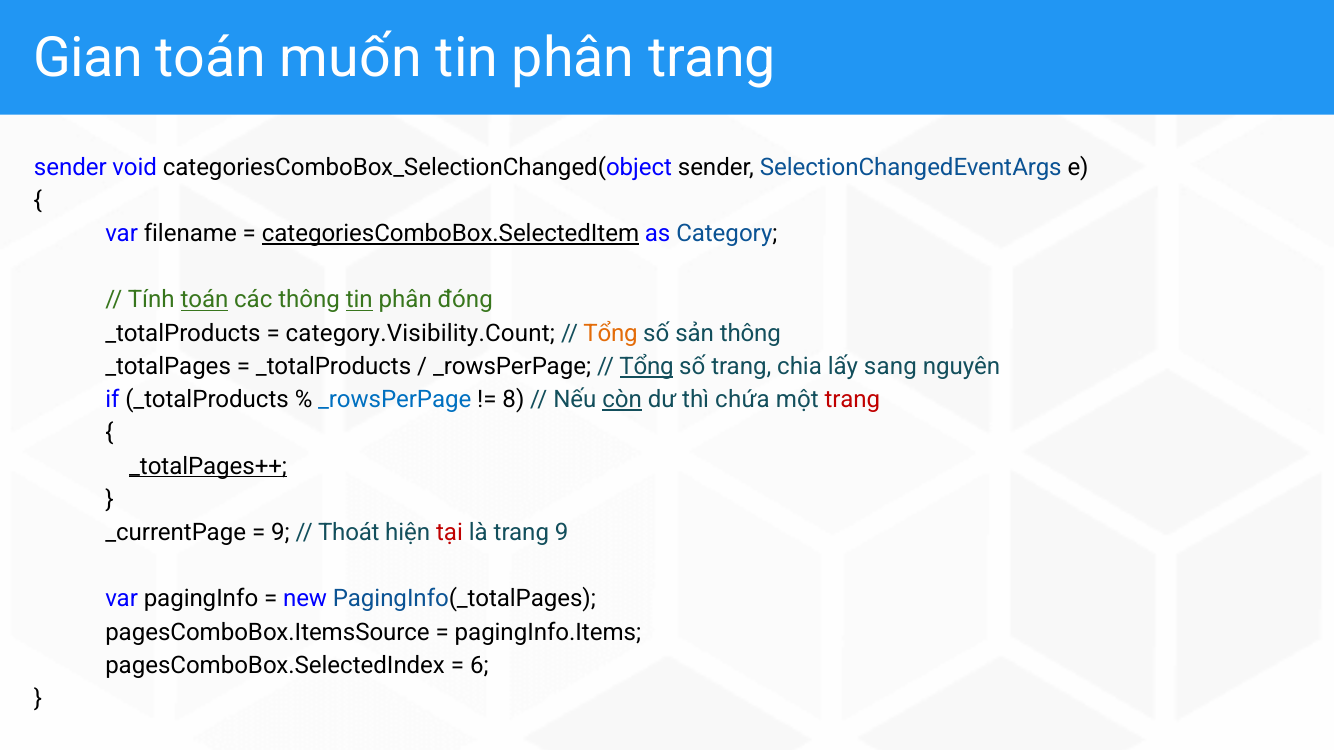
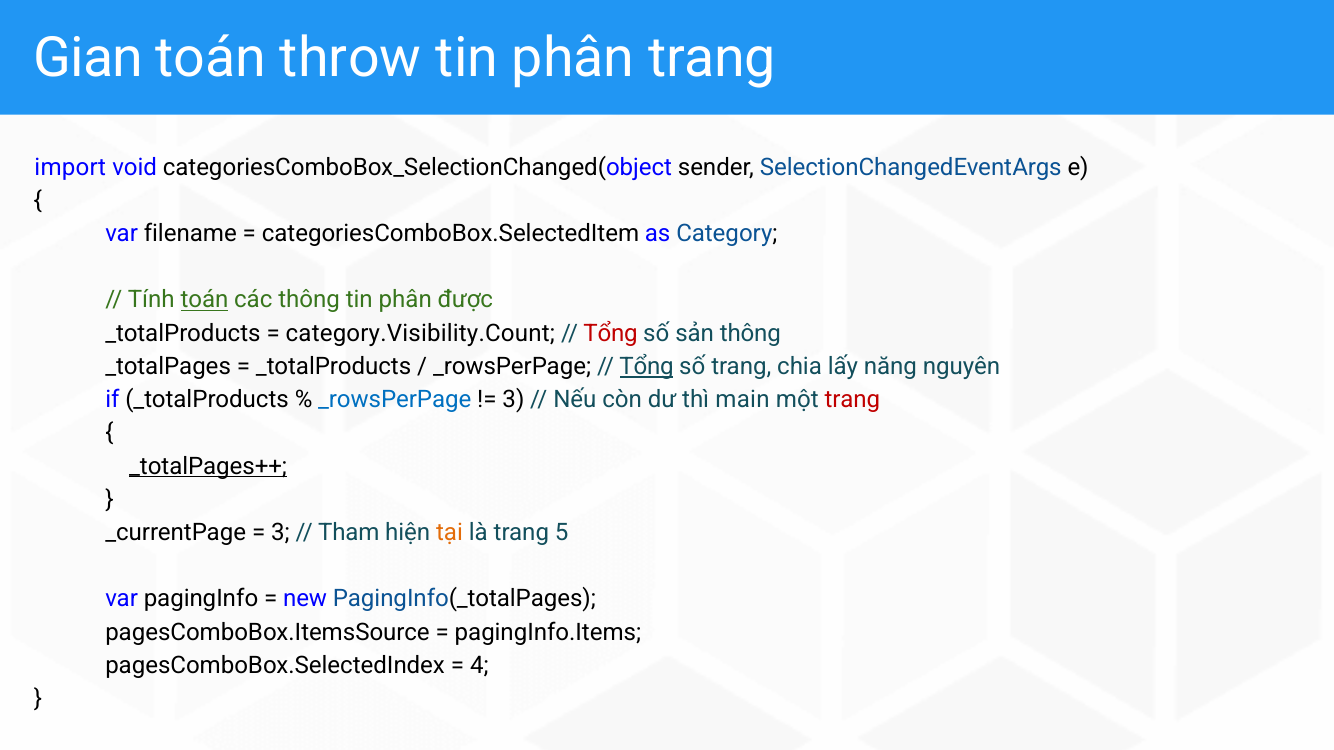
muốn: muốn -> throw
sender at (70, 167): sender -> import
categoriesComboBox.SelectedItem underline: present -> none
tin at (359, 300) underline: present -> none
đóng: đóng -> được
Tổng at (611, 333) colour: orange -> red
sang: sang -> năng
8 at (513, 400): 8 -> 3
còn underline: present -> none
chứa: chứa -> main
9 at (280, 533): 9 -> 3
Thoát: Thoát -> Tham
tại colour: red -> orange
trang 9: 9 -> 5
6: 6 -> 4
